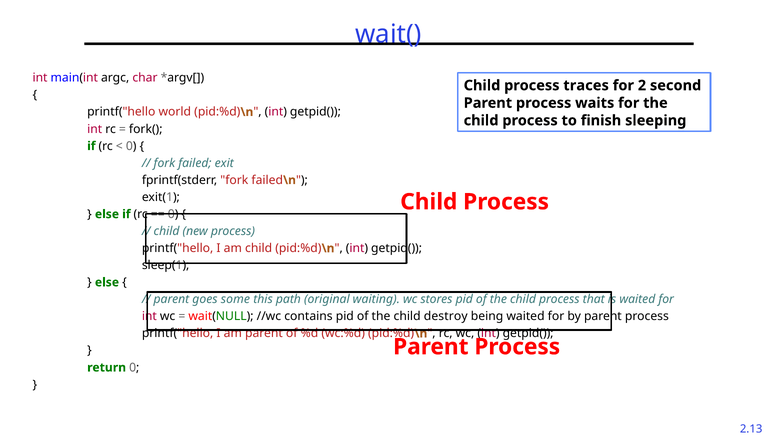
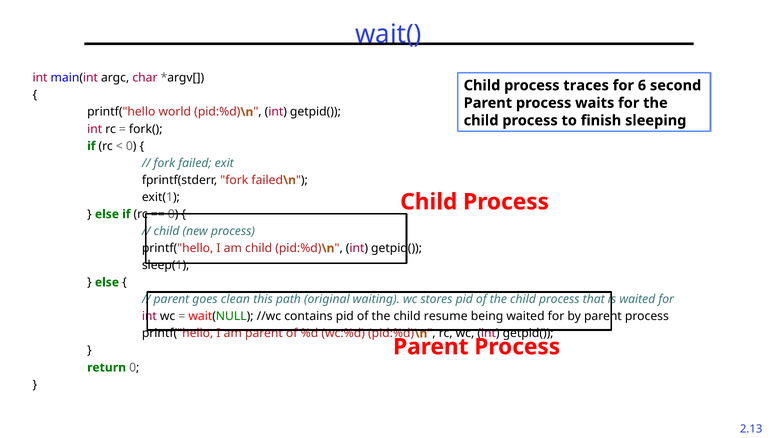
2: 2 -> 6
some: some -> clean
destroy: destroy -> resume
